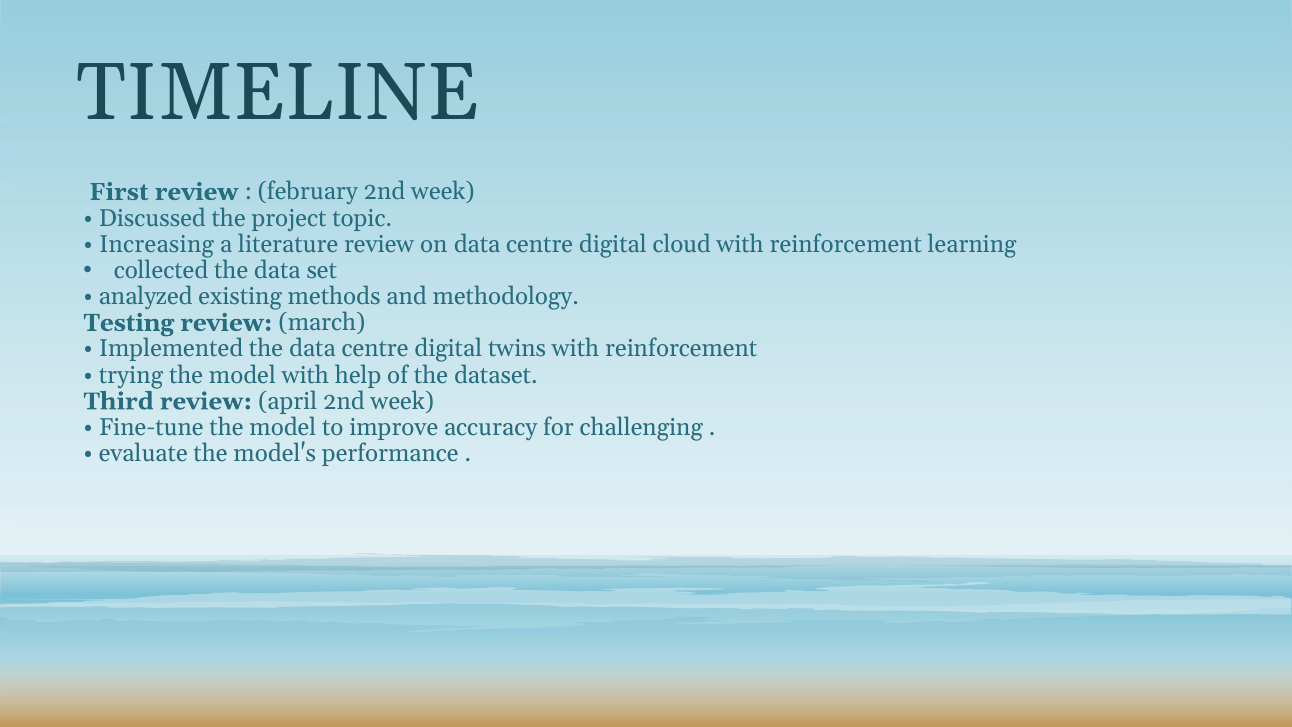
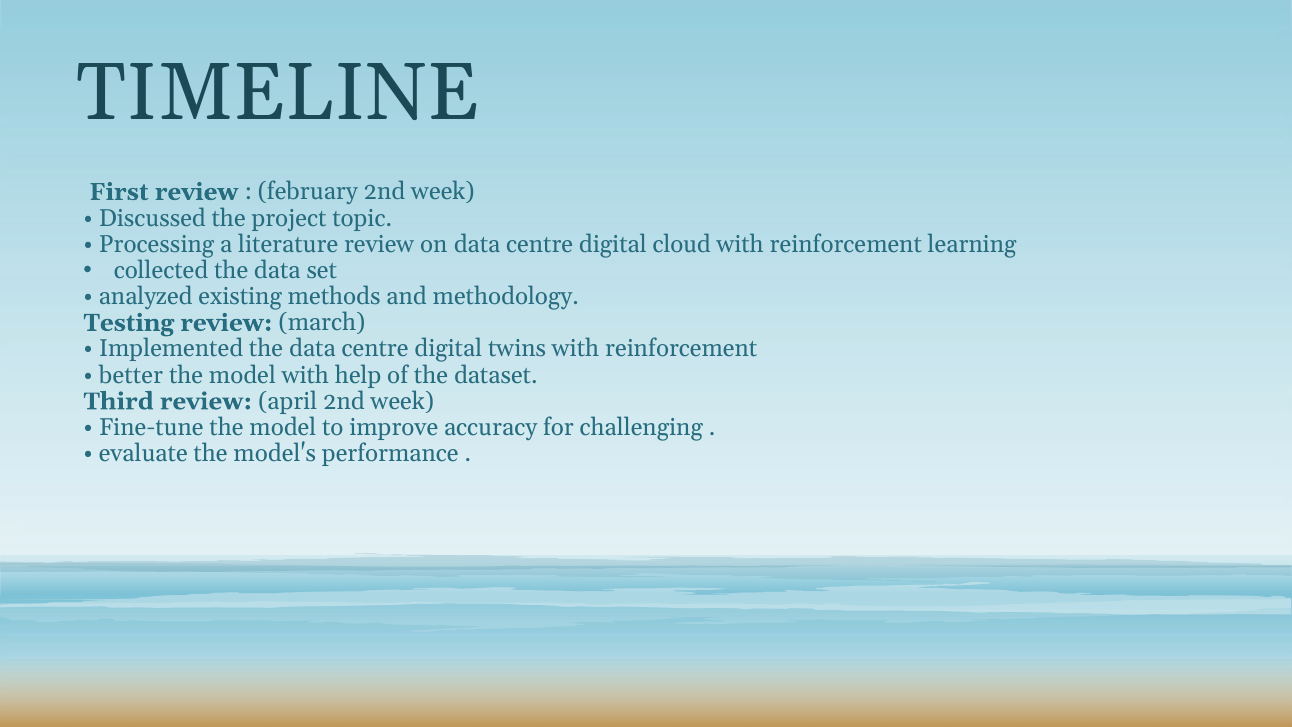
Increasing: Increasing -> Processing
trying: trying -> better
